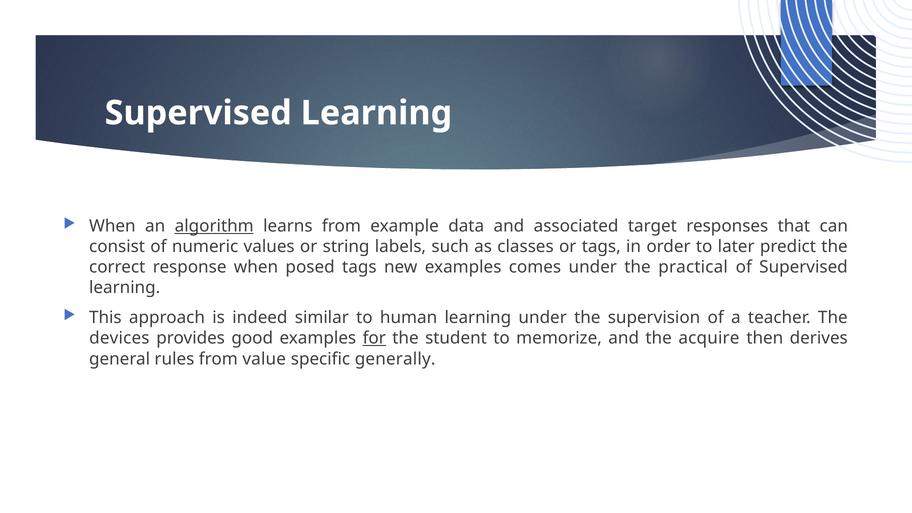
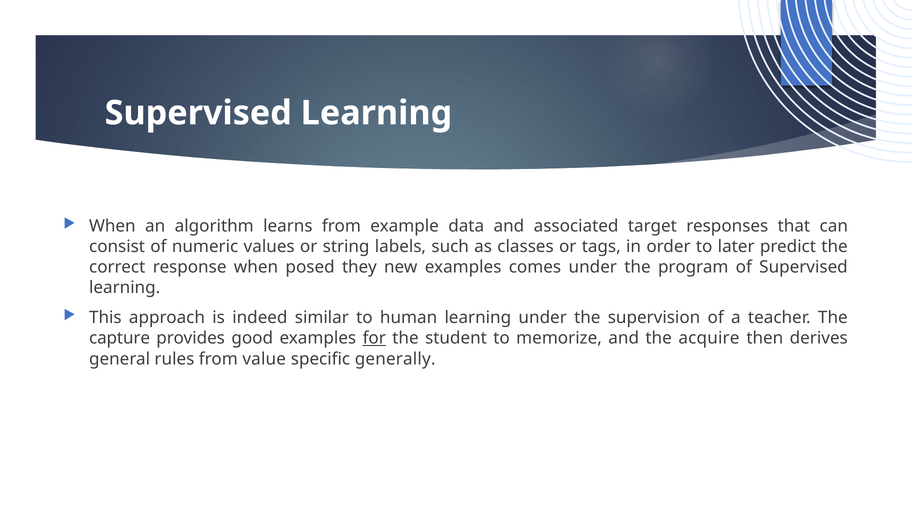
algorithm underline: present -> none
posed tags: tags -> they
practical: practical -> program
devices: devices -> capture
